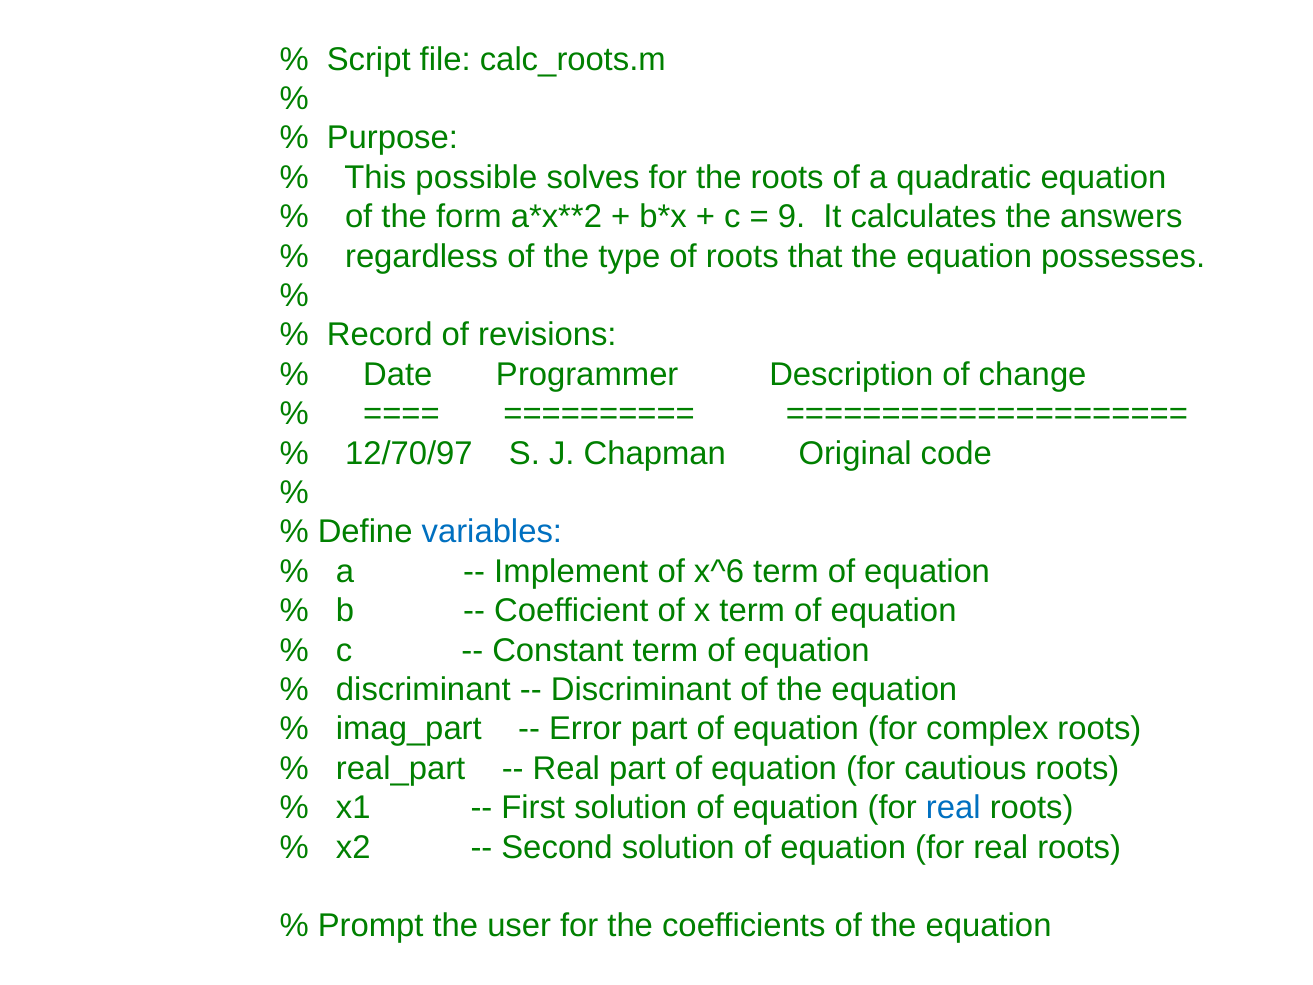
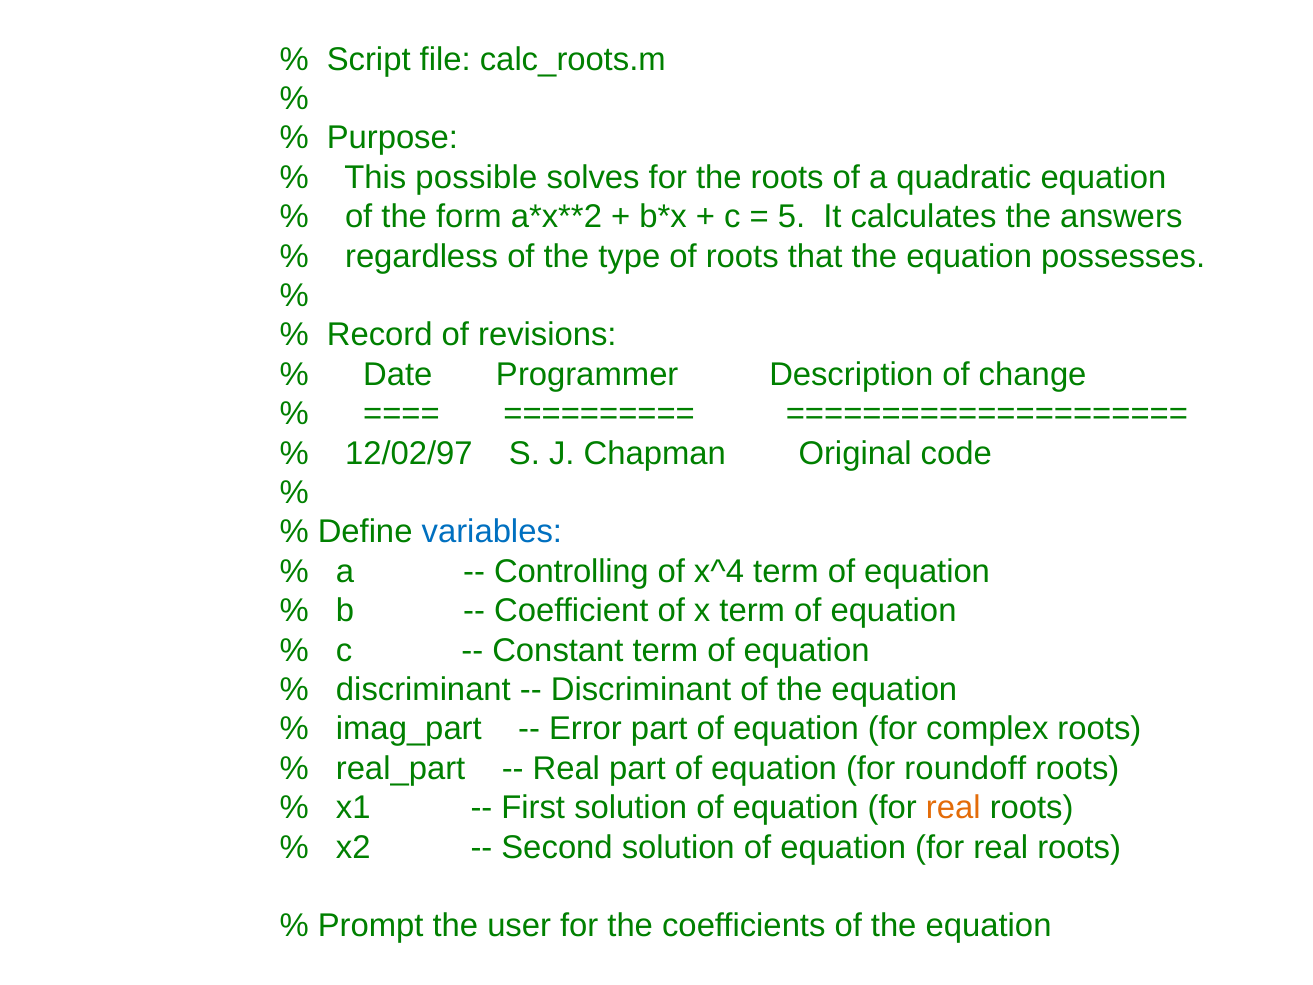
9: 9 -> 5
12/70/97: 12/70/97 -> 12/02/97
Implement: Implement -> Controlling
x^6: x^6 -> x^4
cautious: cautious -> roundoff
real at (953, 808) colour: blue -> orange
